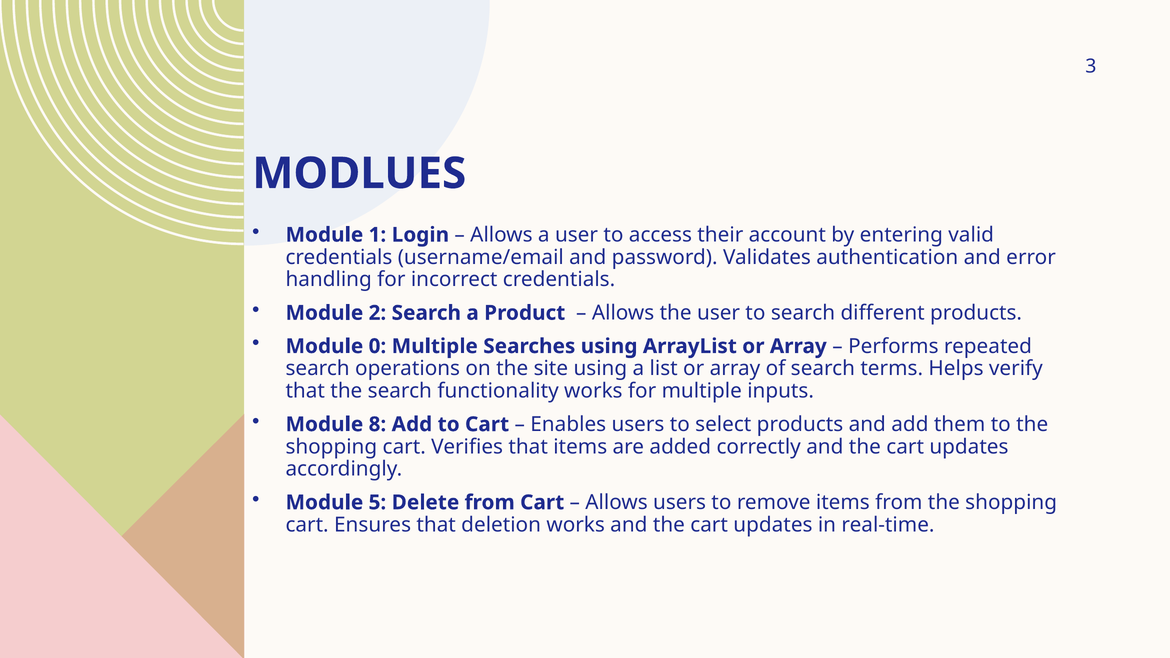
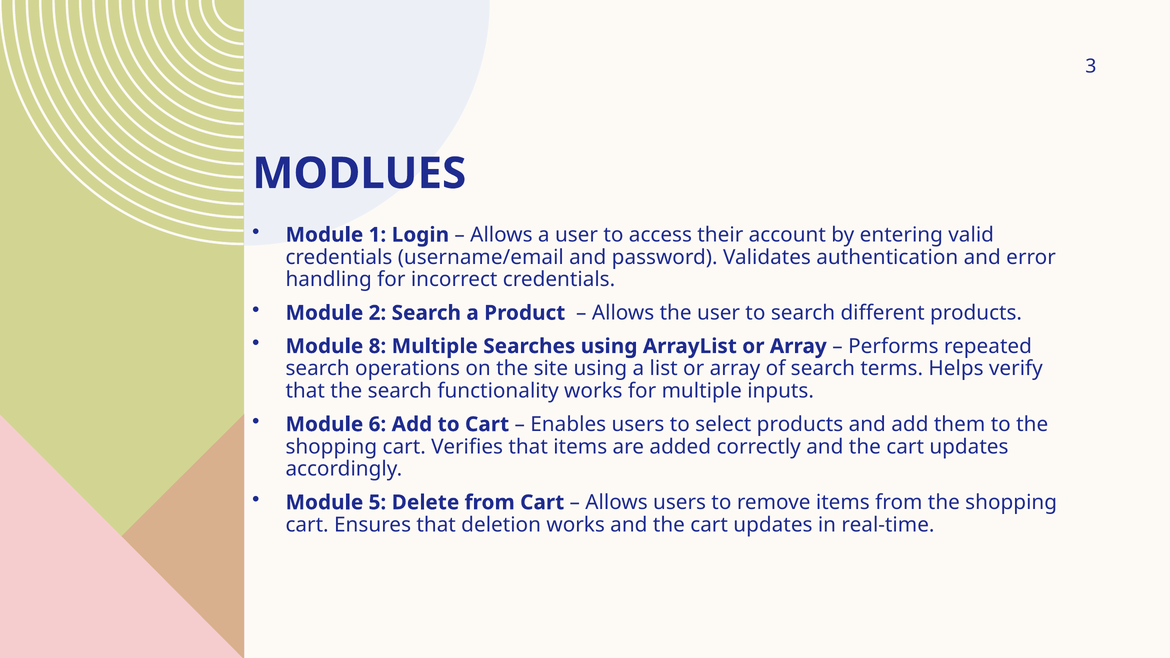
0: 0 -> 8
8: 8 -> 6
